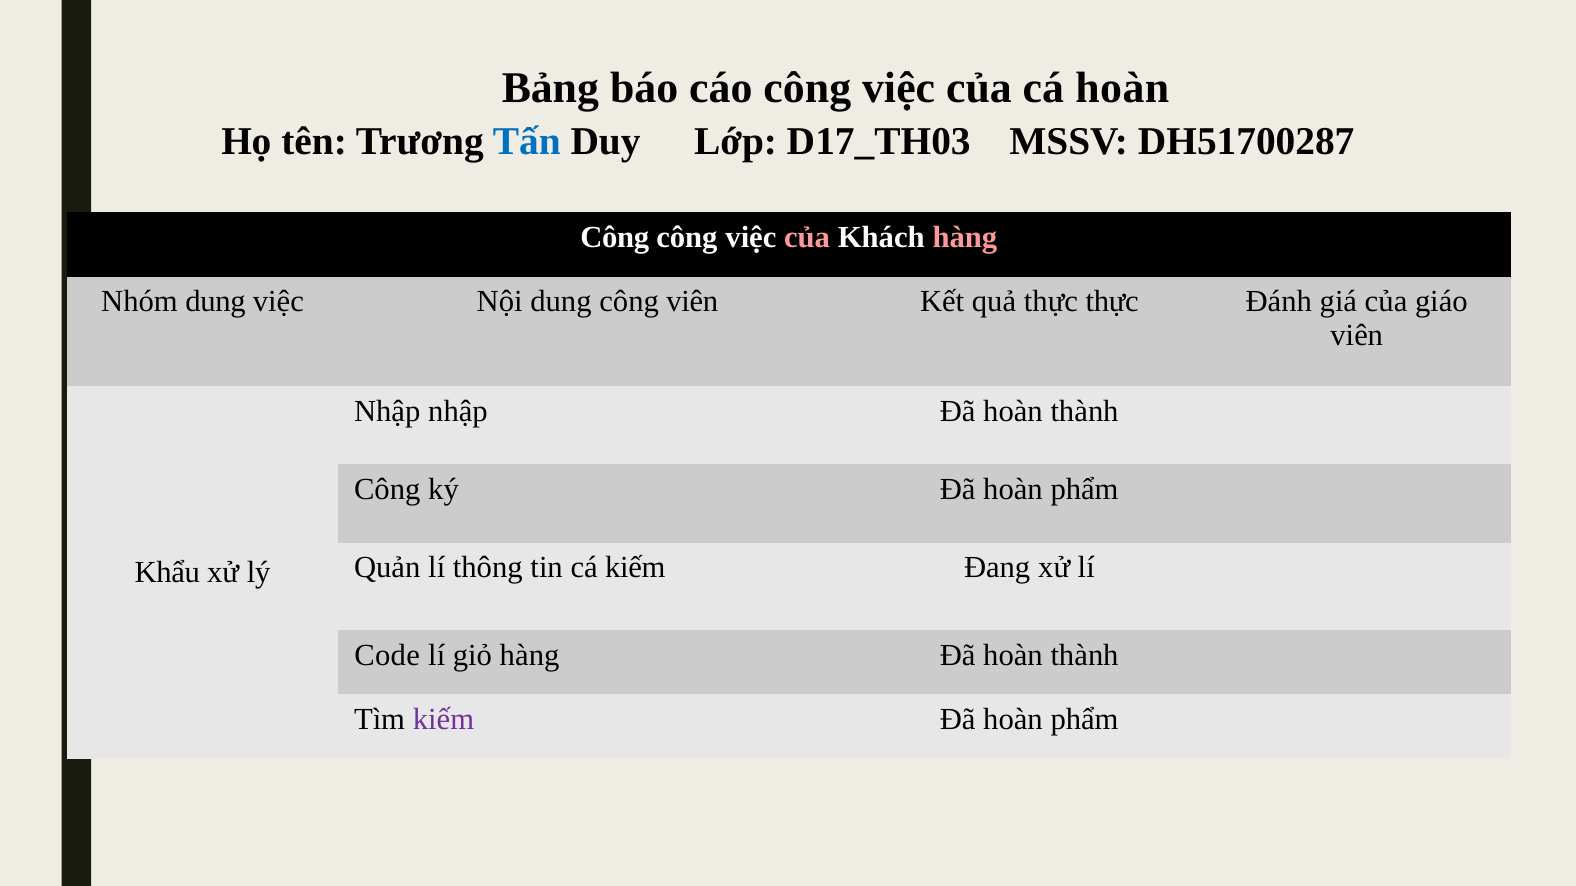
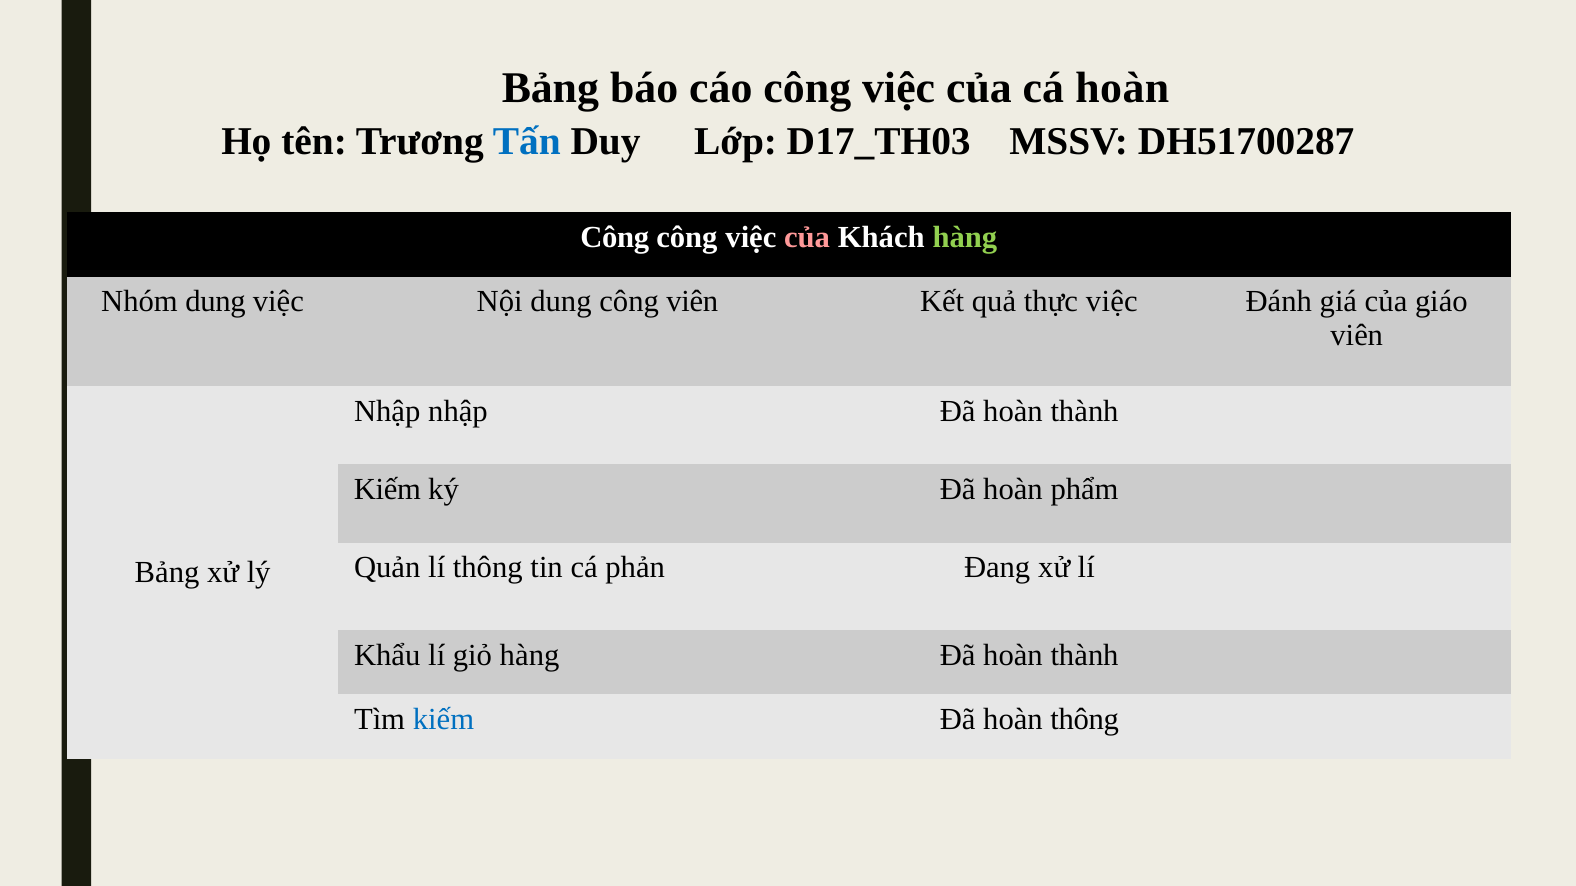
hàng at (965, 237) colour: pink -> light green
thực thực: thực -> việc
Công at (387, 490): Công -> Kiếm
cá kiếm: kiếm -> phản
Khẩu at (167, 573): Khẩu -> Bảng
Code: Code -> Khẩu
kiếm at (444, 720) colour: purple -> blue
phẩm at (1085, 720): phẩm -> thông
